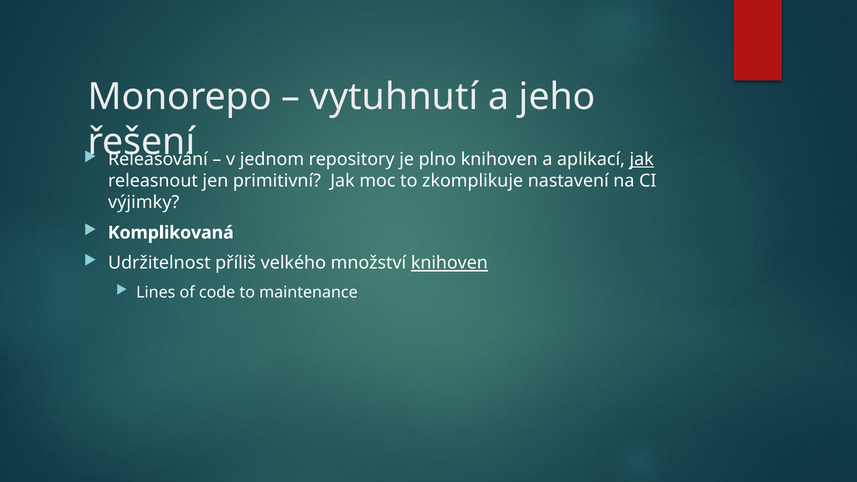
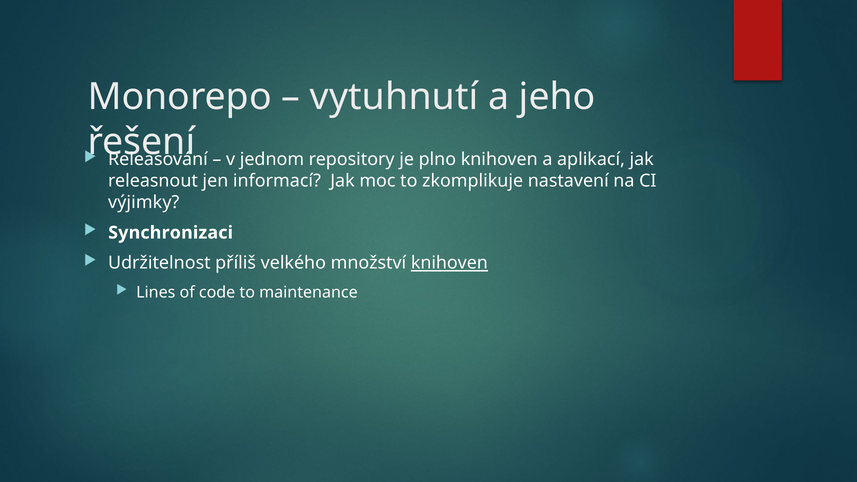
jak at (642, 159) underline: present -> none
primitivní: primitivní -> informací
Komplikovaná: Komplikovaná -> Synchronizaci
